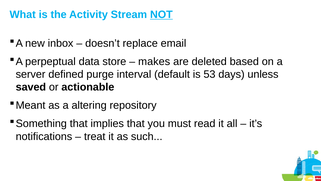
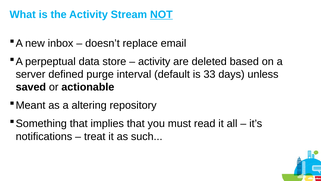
makes at (154, 61): makes -> activity
53: 53 -> 33
